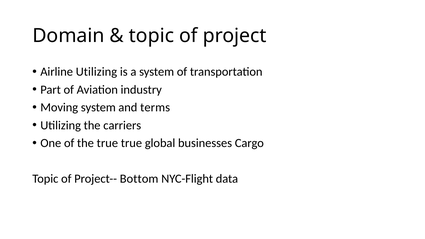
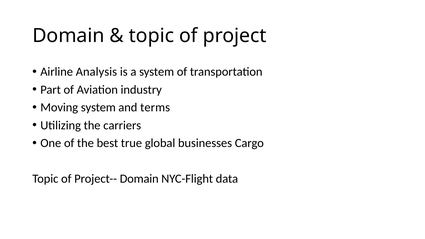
Airline Utilizing: Utilizing -> Analysis
the true: true -> best
Project-- Bottom: Bottom -> Domain
